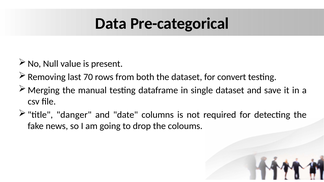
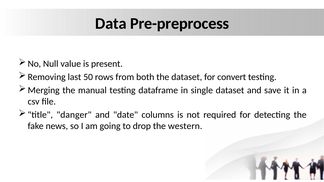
Pre-categorical: Pre-categorical -> Pre-preprocess
70: 70 -> 50
coloums: coloums -> western
